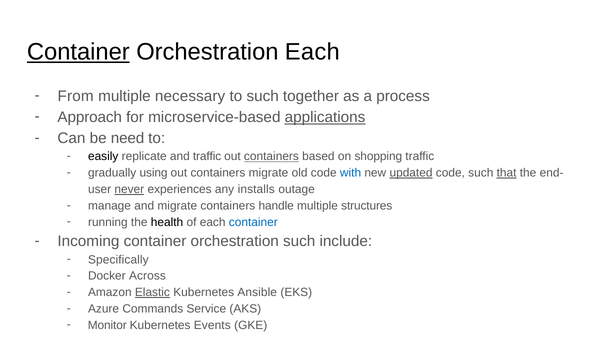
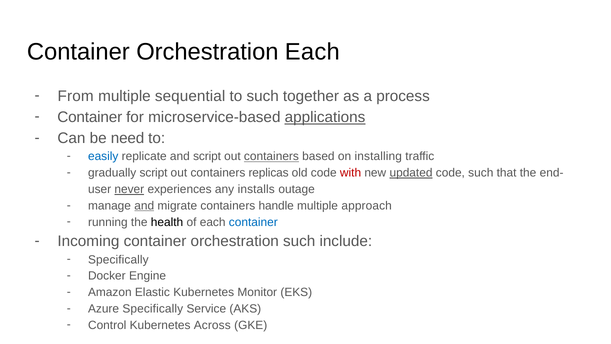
Container at (78, 52) underline: present -> none
necessary: necessary -> sequential
Approach at (90, 117): Approach -> Container
easily colour: black -> blue
and traffic: traffic -> script
shopping: shopping -> installing
gradually using: using -> script
containers migrate: migrate -> replicas
with colour: blue -> red
that underline: present -> none
and at (144, 206) underline: none -> present
structures: structures -> approach
Across: Across -> Engine
Elastic underline: present -> none
Ansible: Ansible -> Monitor
Azure Commands: Commands -> Specifically
Monitor: Monitor -> Control
Events: Events -> Across
